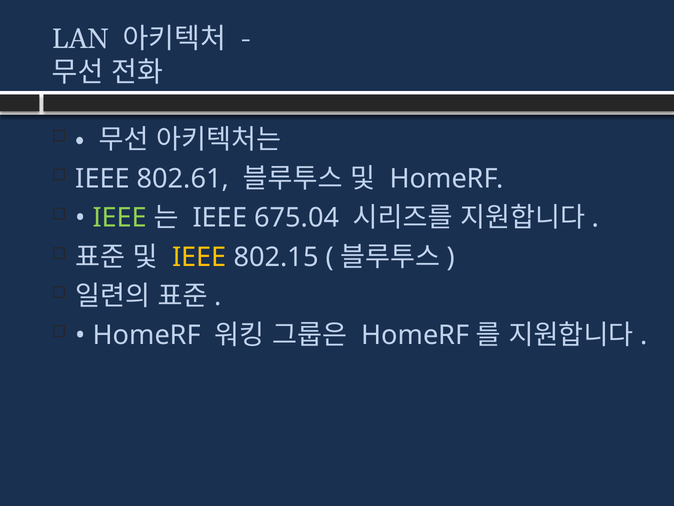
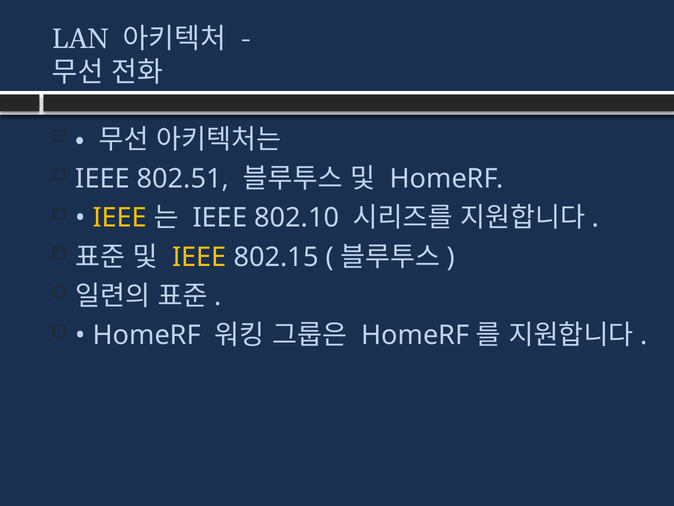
802.61: 802.61 -> 802.51
IEEE at (120, 218) colour: light green -> yellow
675.04: 675.04 -> 802.10
